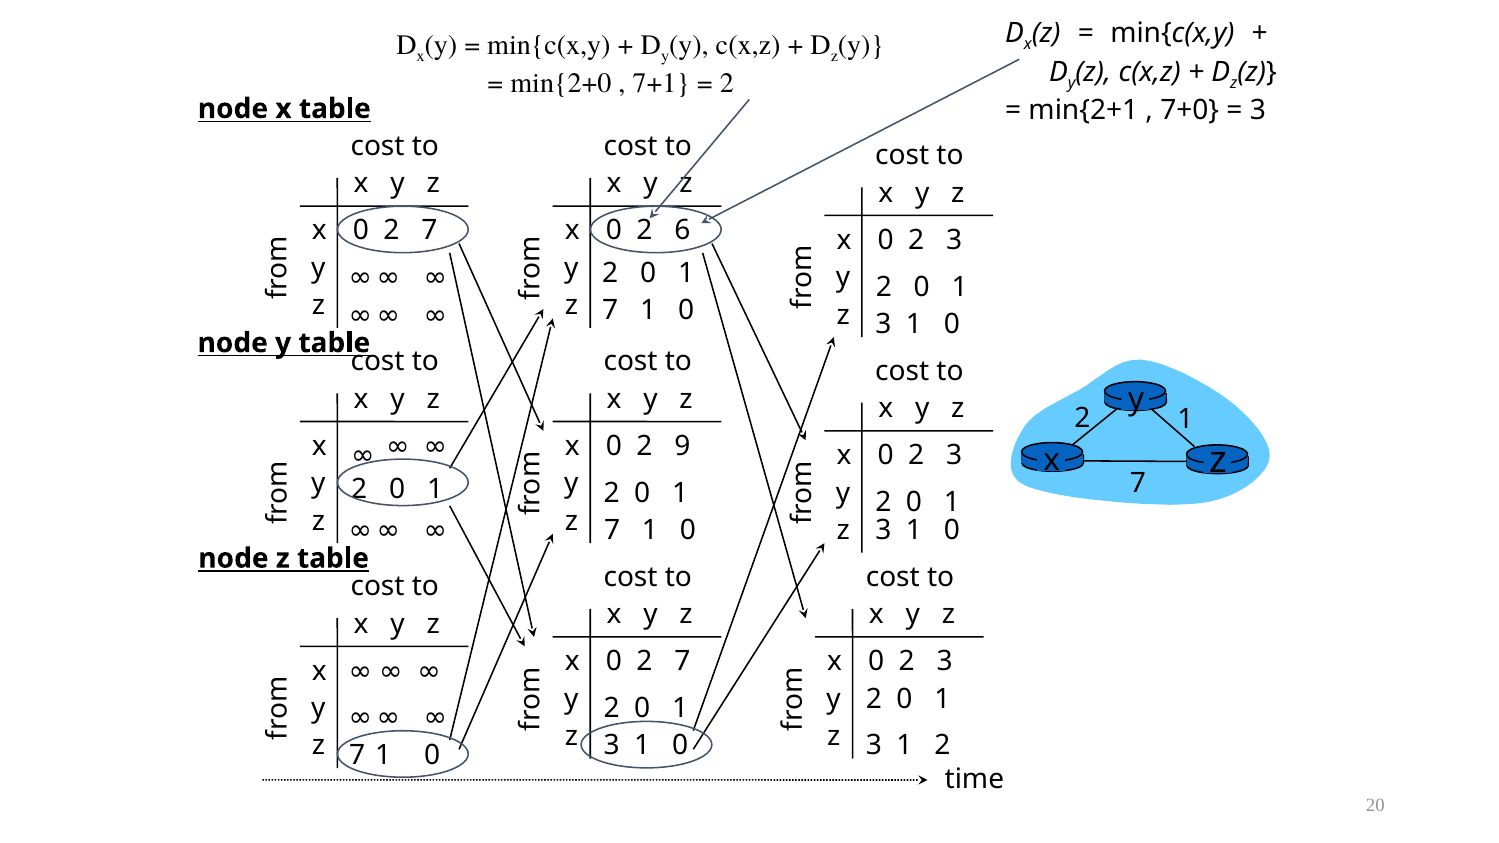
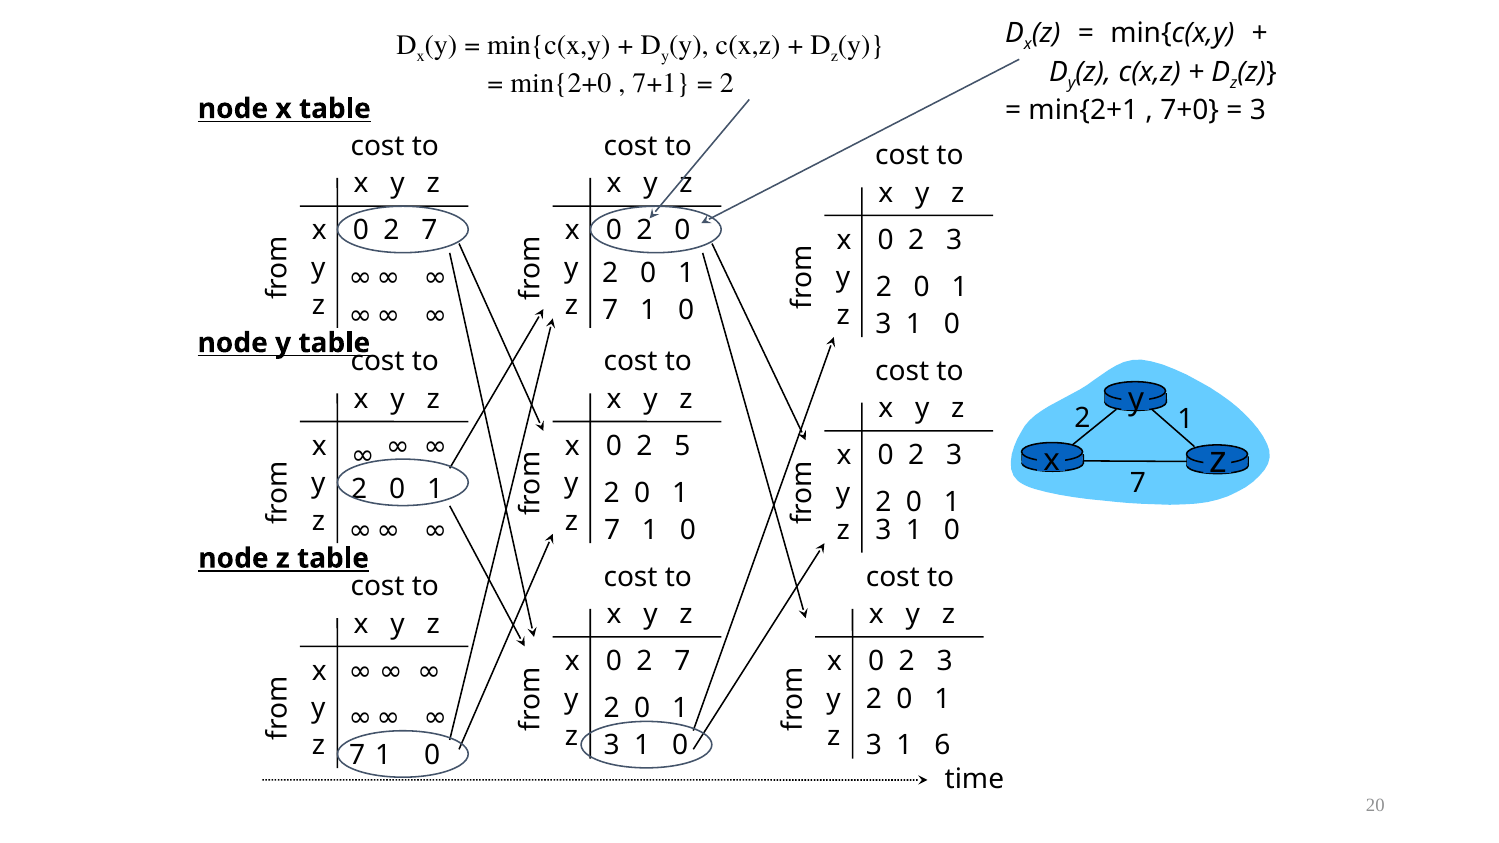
6 at (682, 231): 6 -> 0
9: 9 -> 5
3 1 2: 2 -> 6
